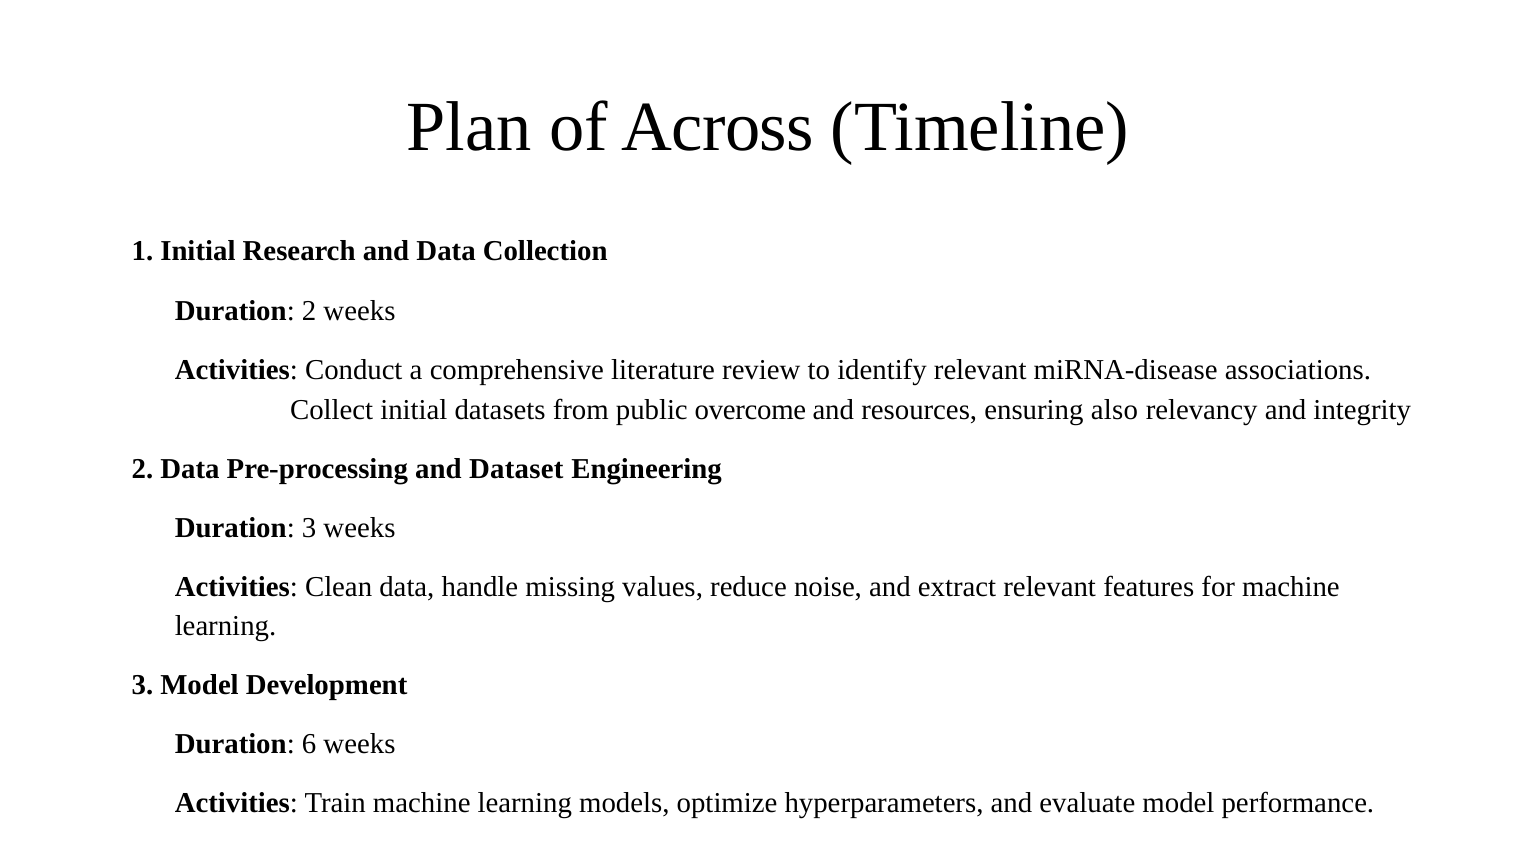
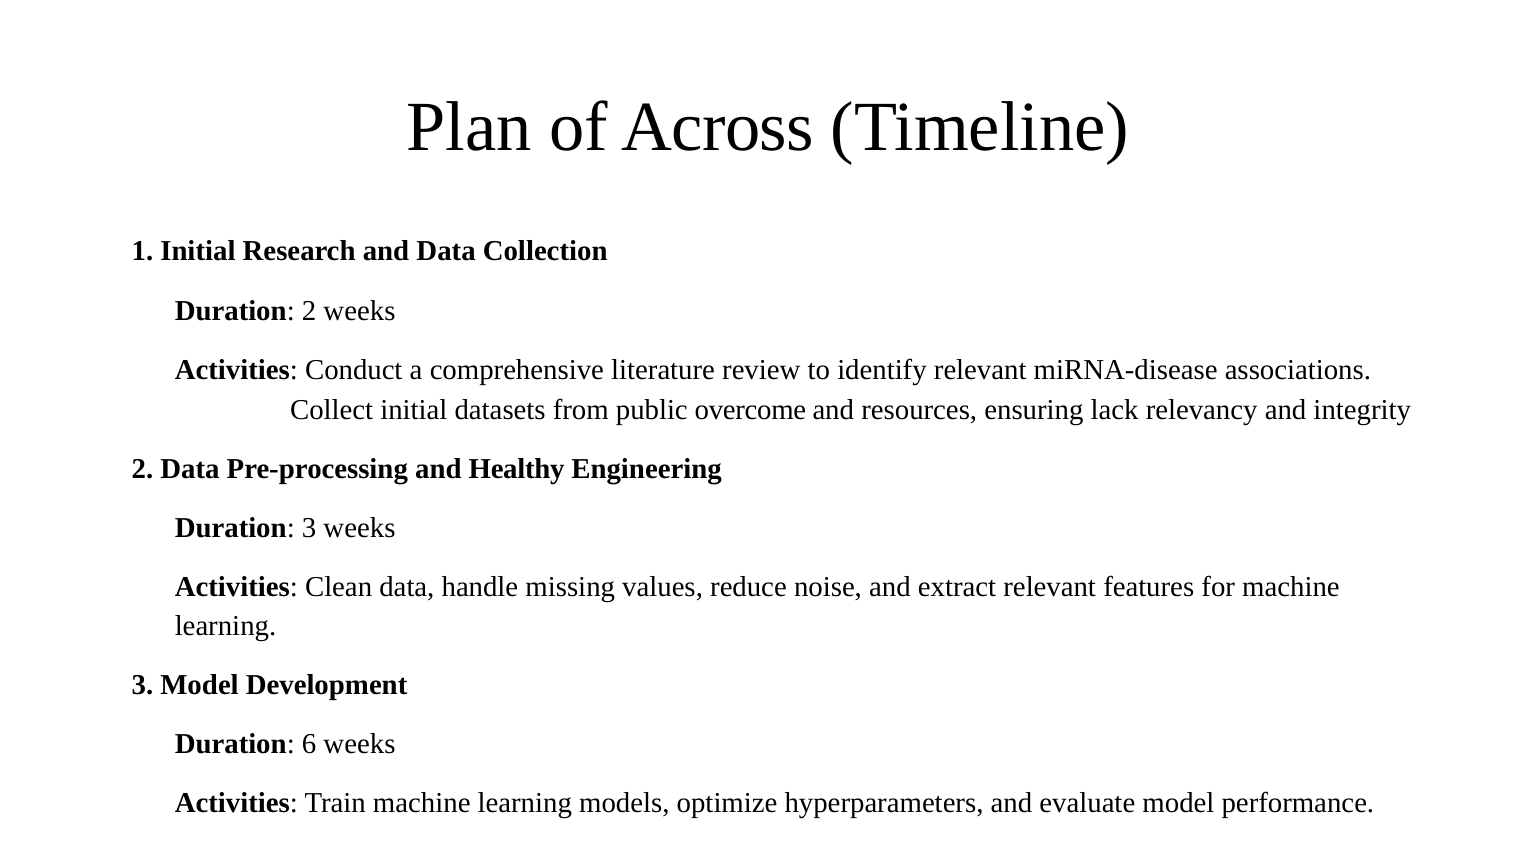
also: also -> lack
Dataset: Dataset -> Healthy
